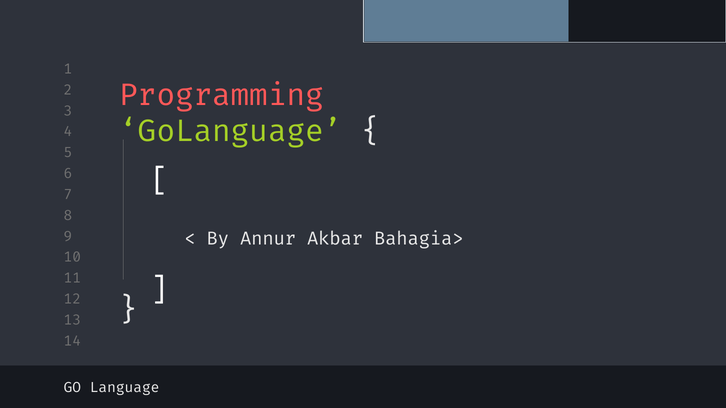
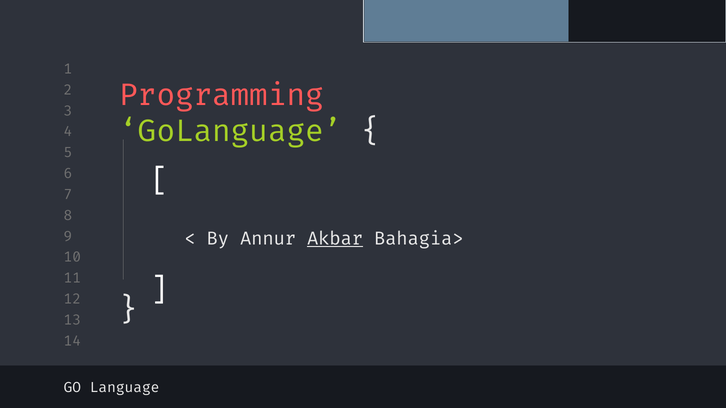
Akbar underline: none -> present
